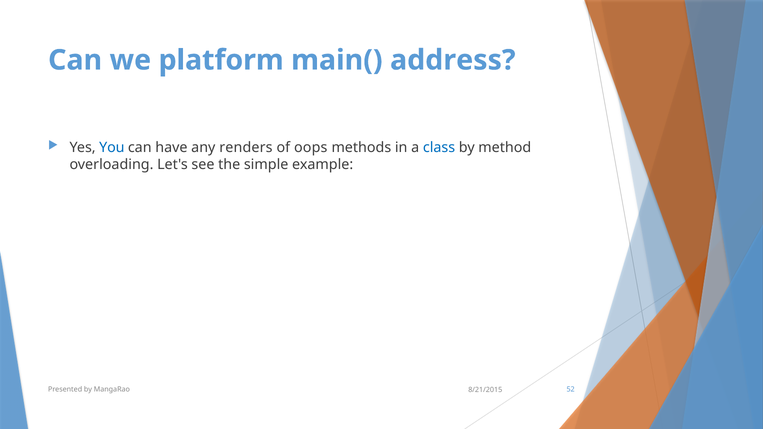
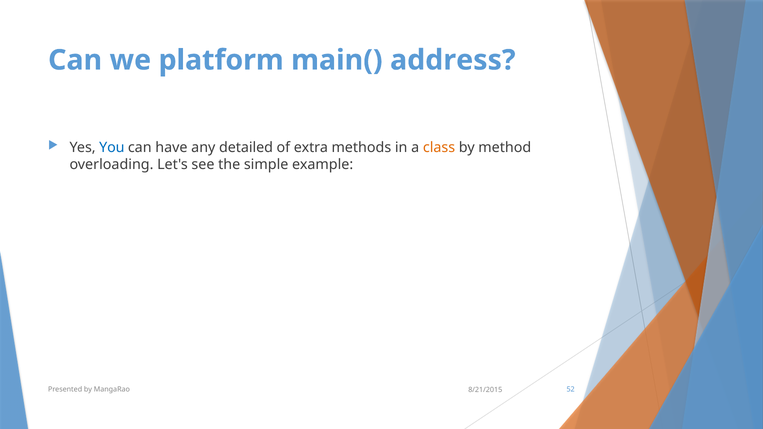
renders: renders -> detailed
oops: oops -> extra
class colour: blue -> orange
